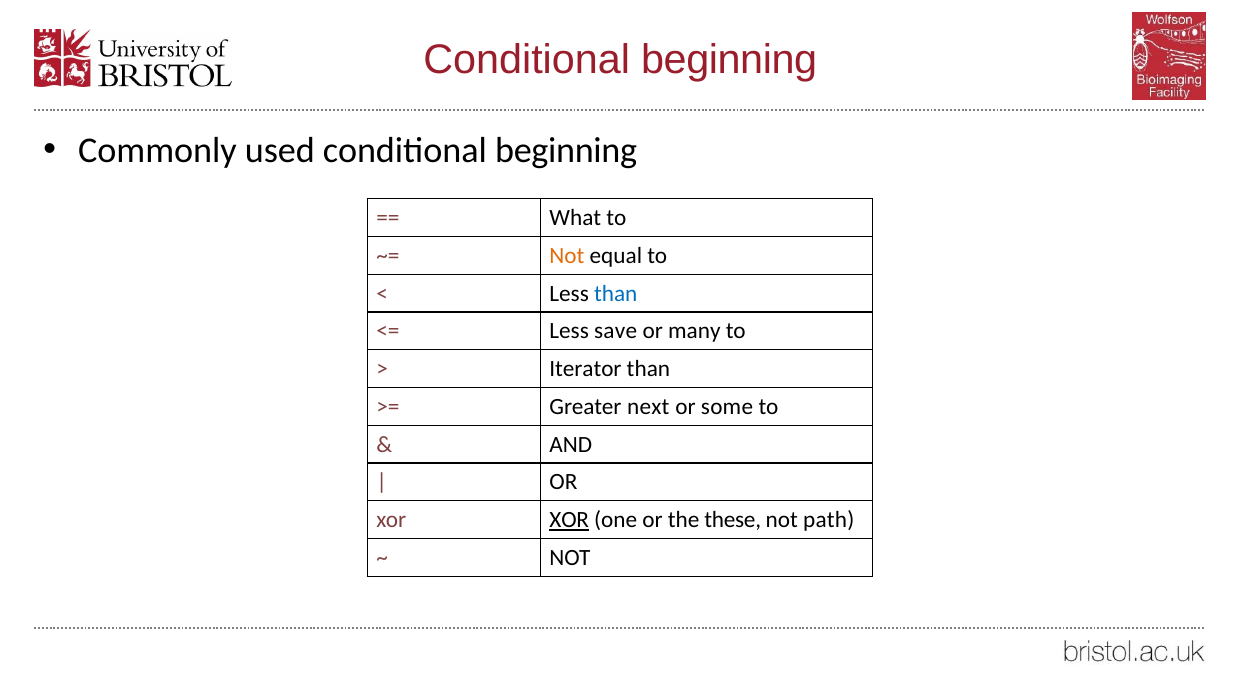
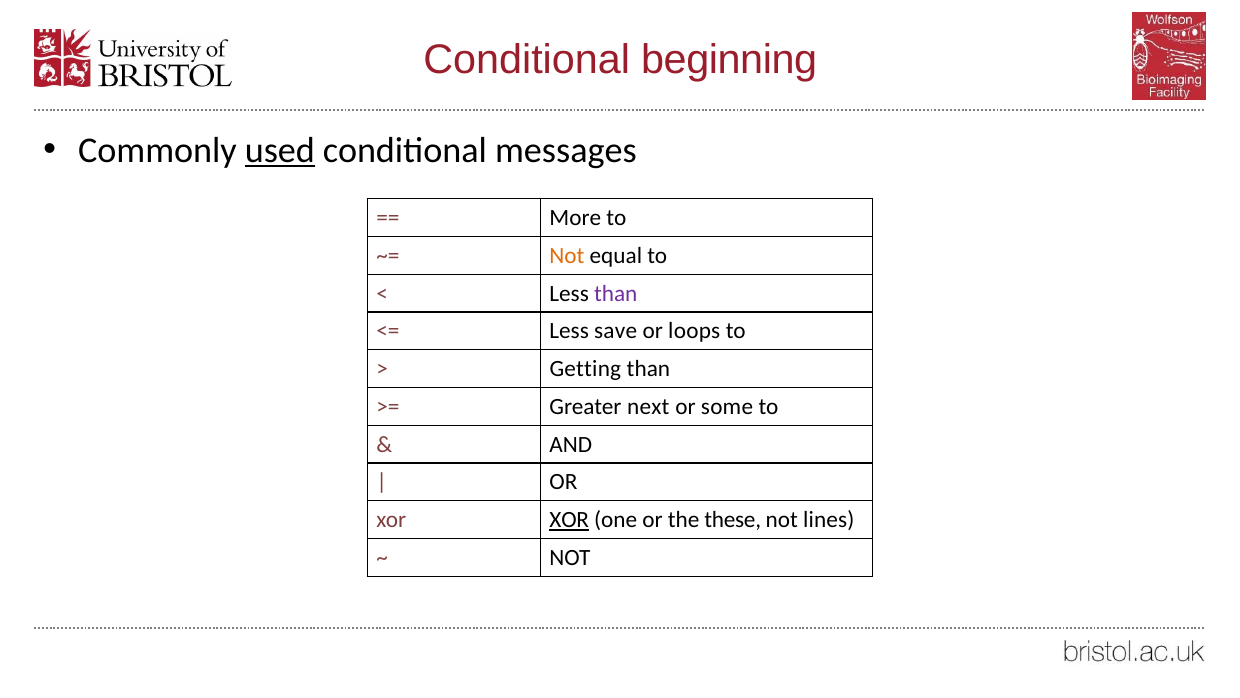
used underline: none -> present
beginning at (566, 151): beginning -> messages
What: What -> More
than at (616, 293) colour: blue -> purple
many: many -> loops
Iterator: Iterator -> Getting
path: path -> lines
